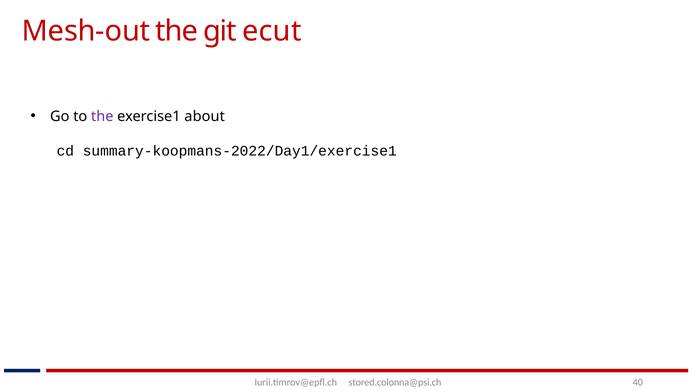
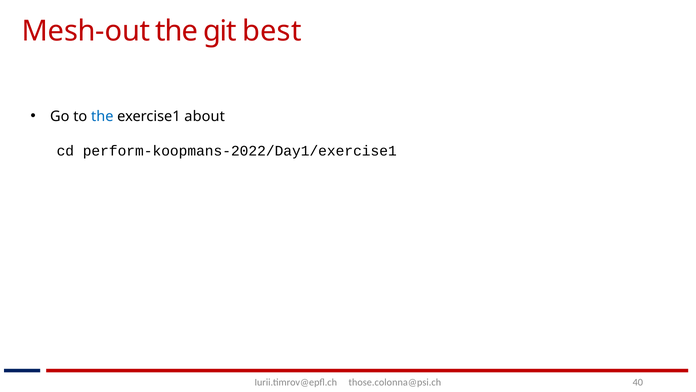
ecut: ecut -> best
the at (102, 116) colour: purple -> blue
summary-koopmans-2022/Day1/exercise1: summary-koopmans-2022/Day1/exercise1 -> perform-koopmans-2022/Day1/exercise1
stored.colonna@psi.ch: stored.colonna@psi.ch -> those.colonna@psi.ch
